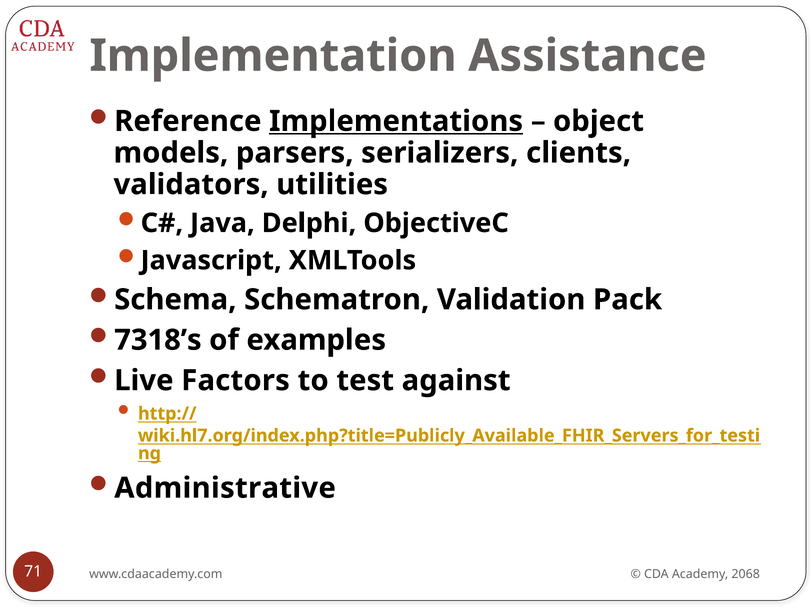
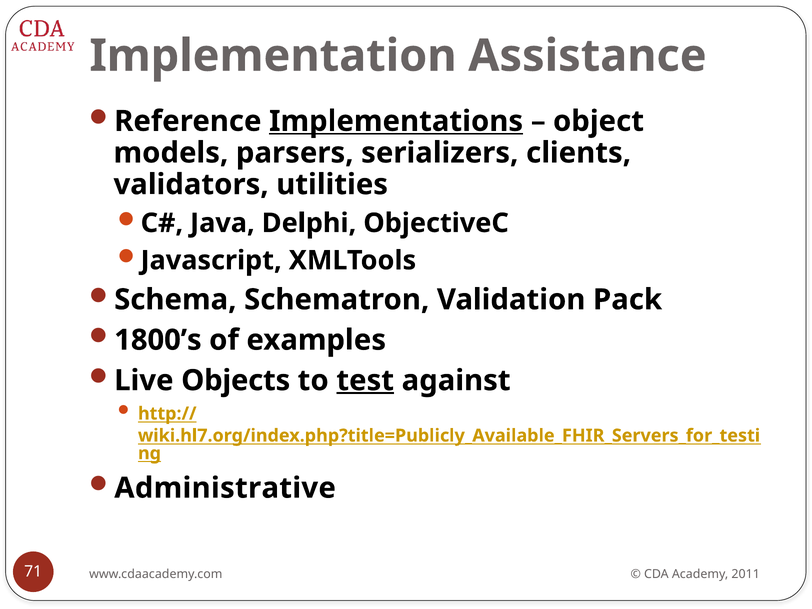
7318’s: 7318’s -> 1800’s
Factors: Factors -> Objects
test underline: none -> present
2068: 2068 -> 2011
